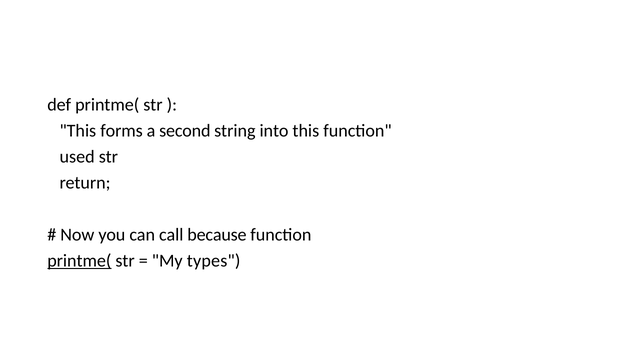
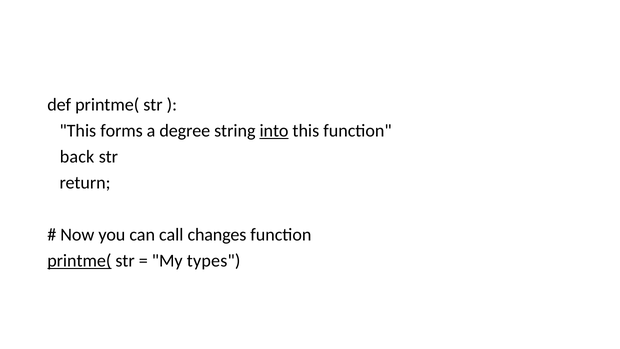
second: second -> degree
into underline: none -> present
used: used -> back
because: because -> changes
